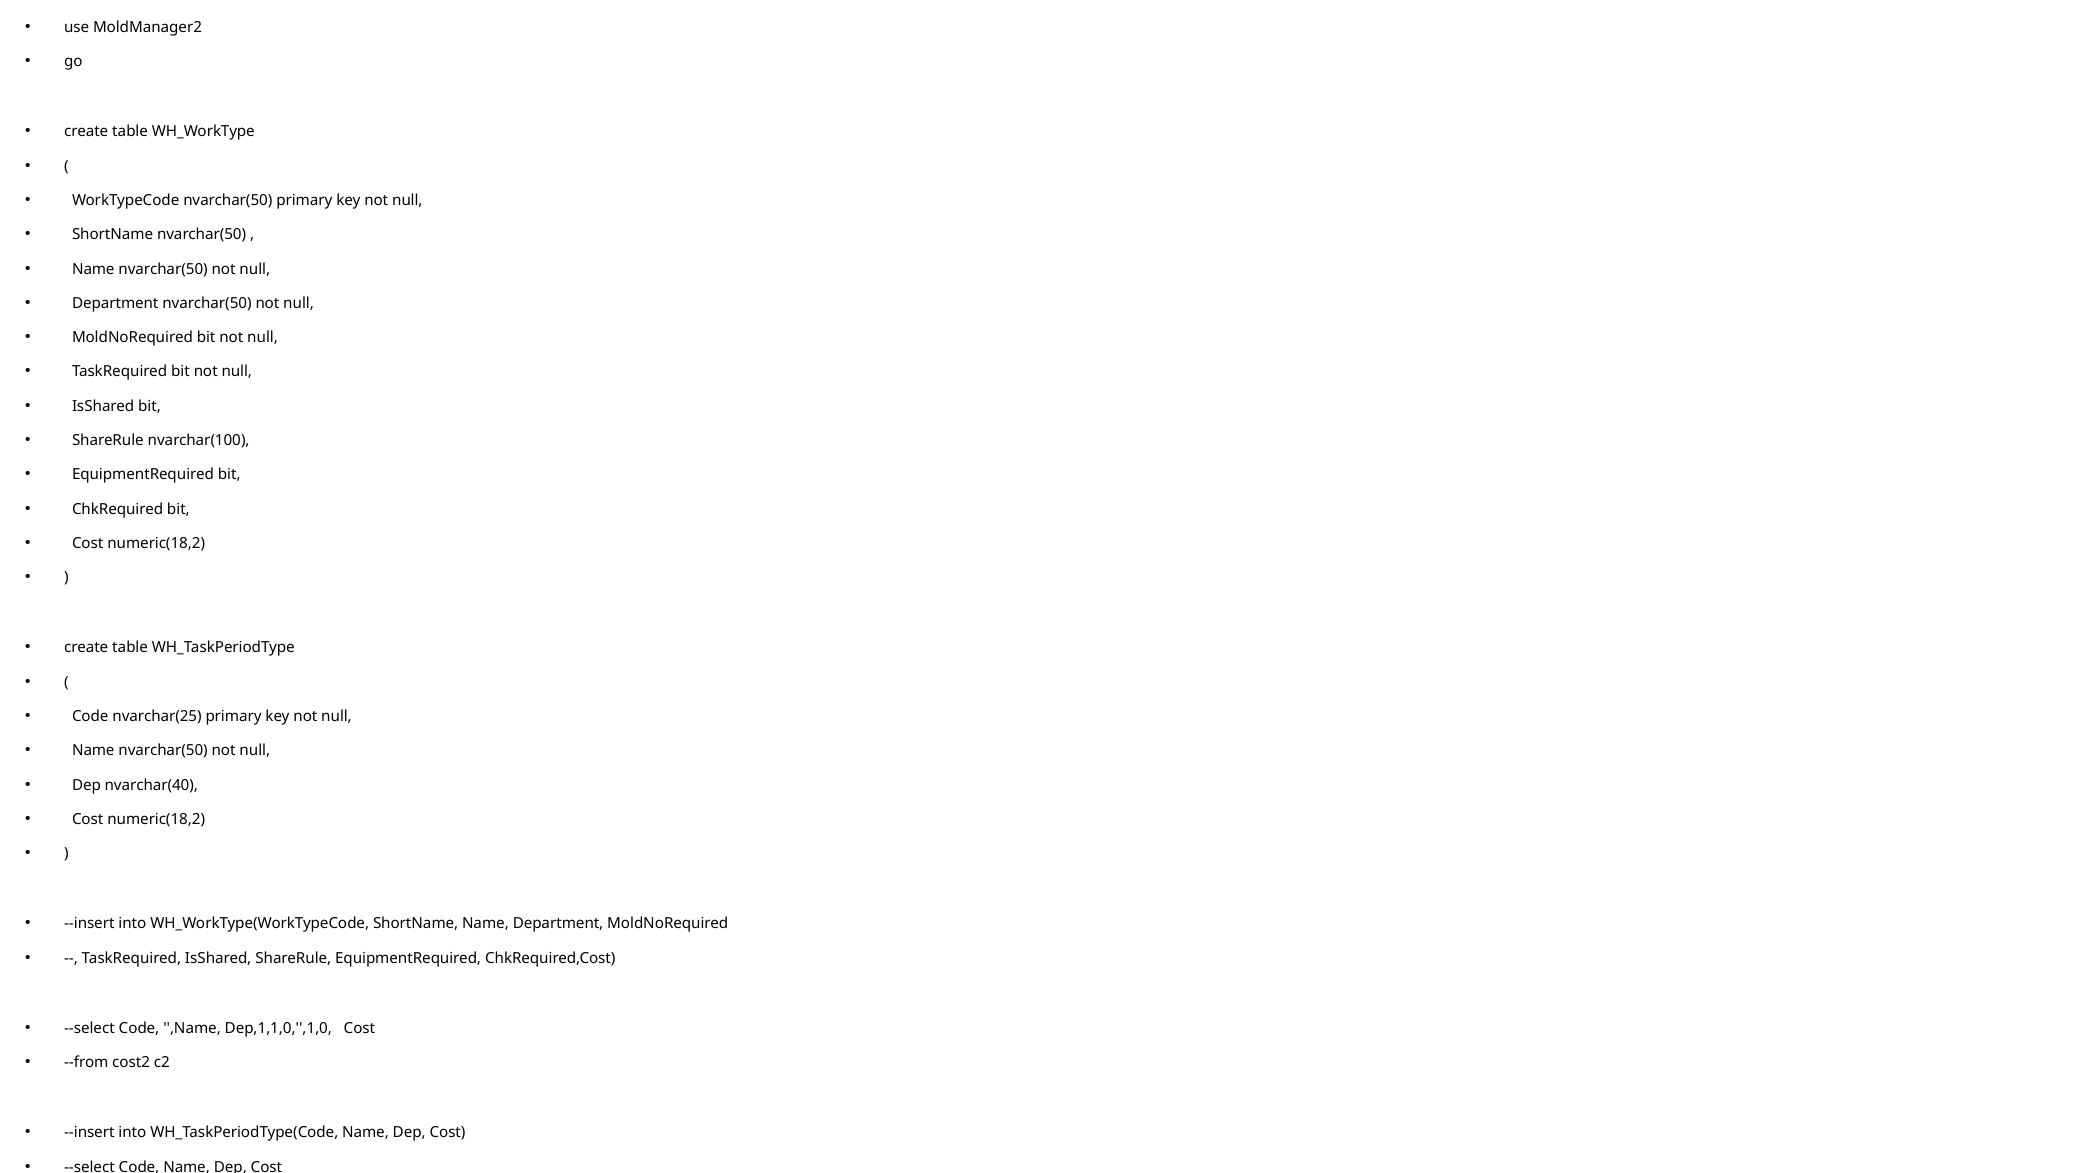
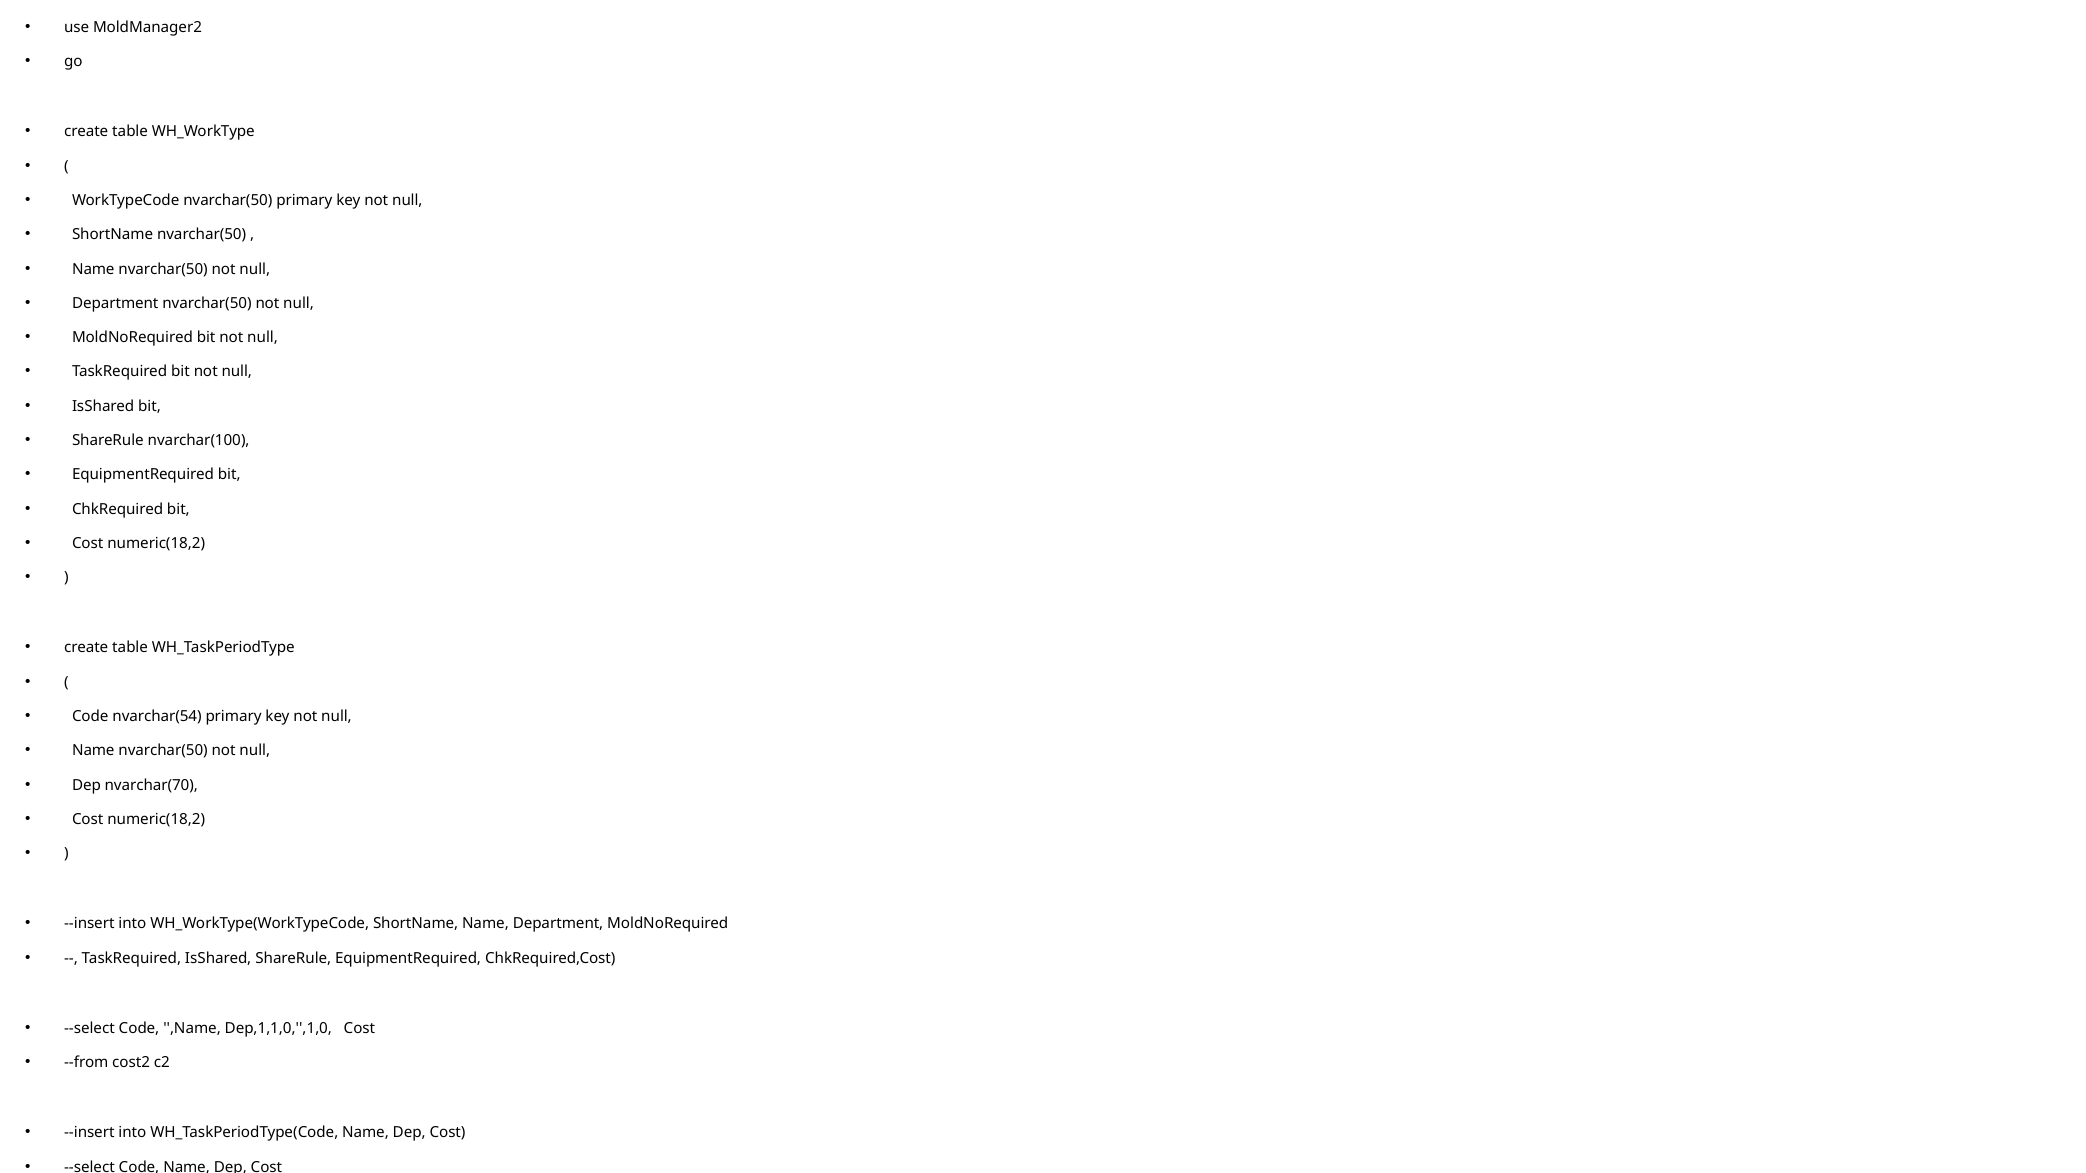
nvarchar(25: nvarchar(25 -> nvarchar(54
nvarchar(40: nvarchar(40 -> nvarchar(70
